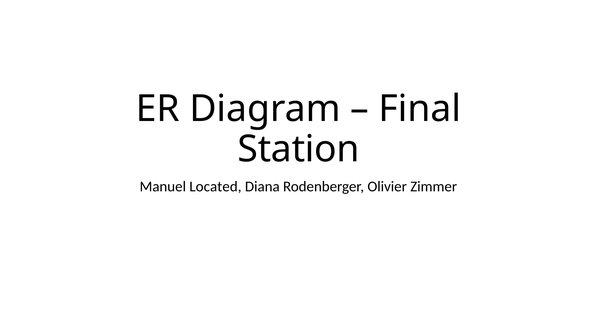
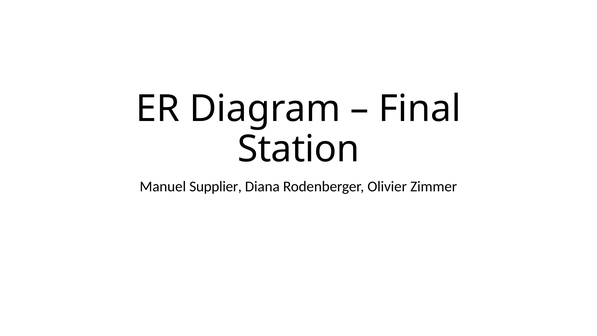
Located: Located -> Supplier
